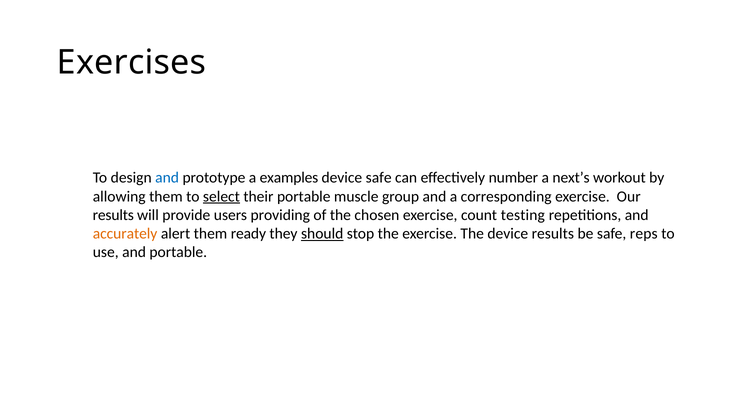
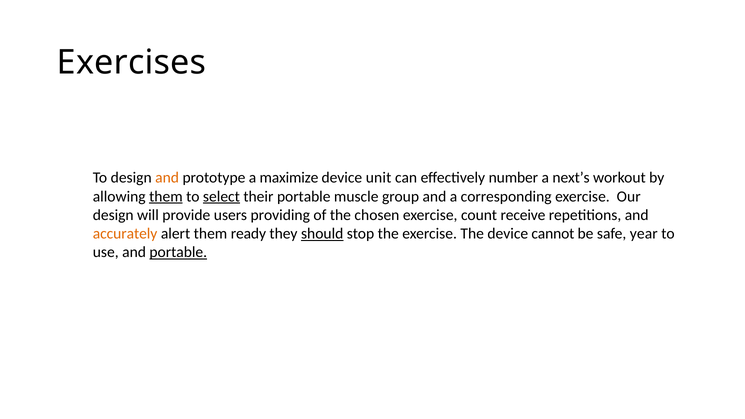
and at (167, 178) colour: blue -> orange
examples: examples -> maximize
device safe: safe -> unit
them at (166, 196) underline: none -> present
results at (113, 215): results -> design
testing: testing -> receive
device results: results -> cannot
reps: reps -> year
portable at (178, 252) underline: none -> present
